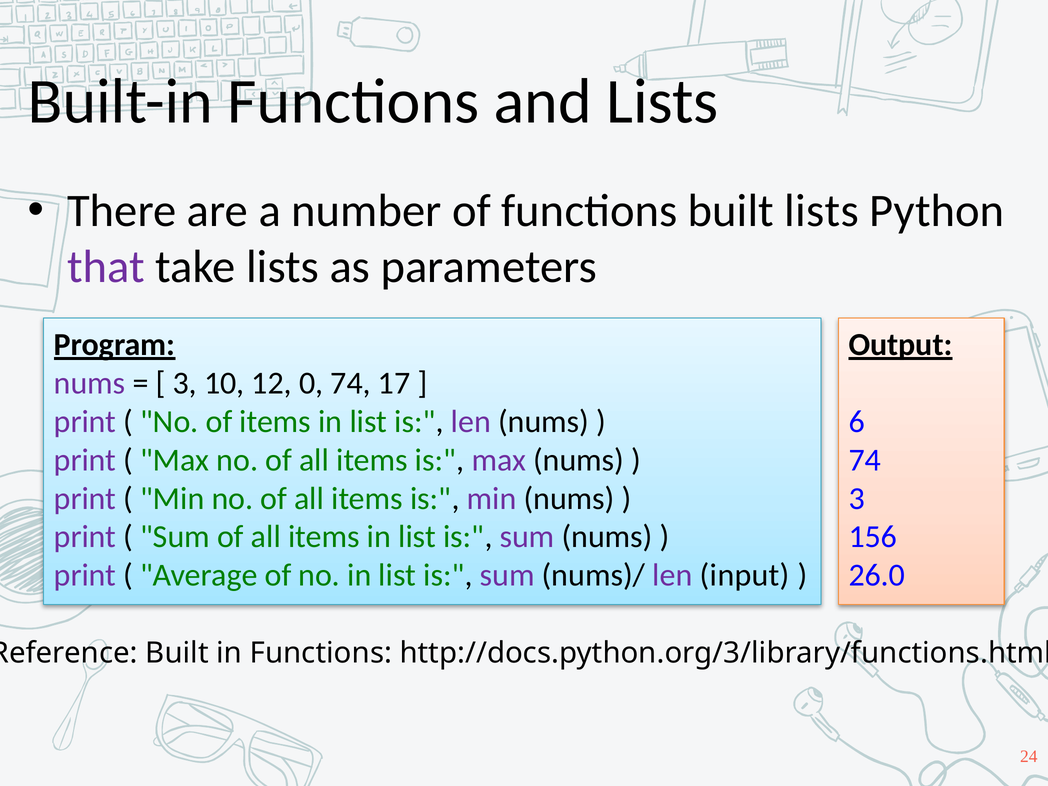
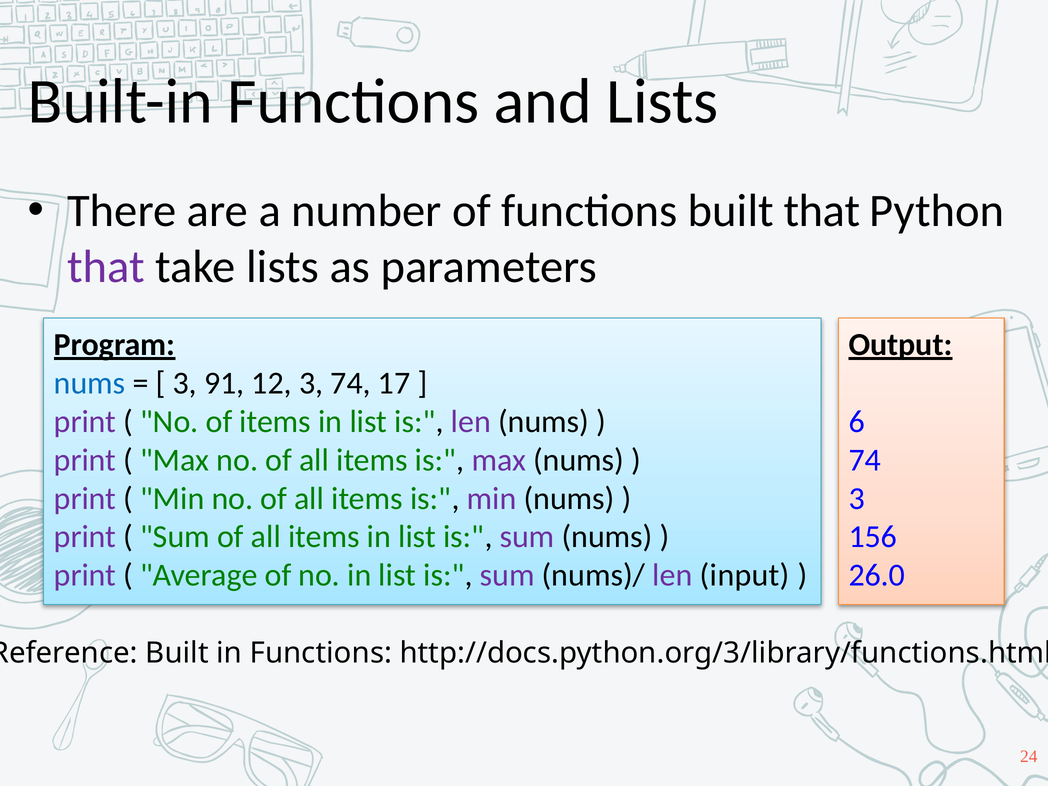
built lists: lists -> that
nums at (90, 383) colour: purple -> blue
10: 10 -> 91
12 0: 0 -> 3
